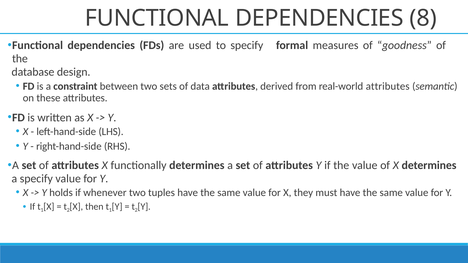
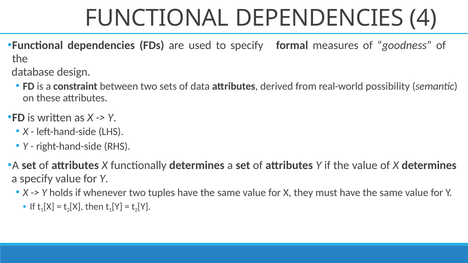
8: 8 -> 4
real-world attributes: attributes -> possibility
